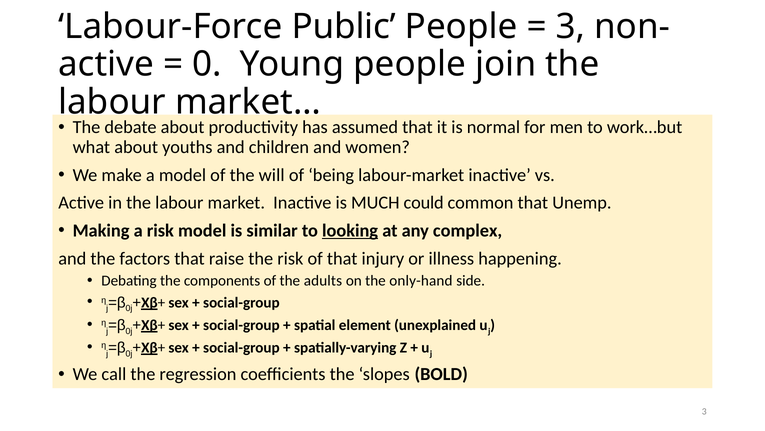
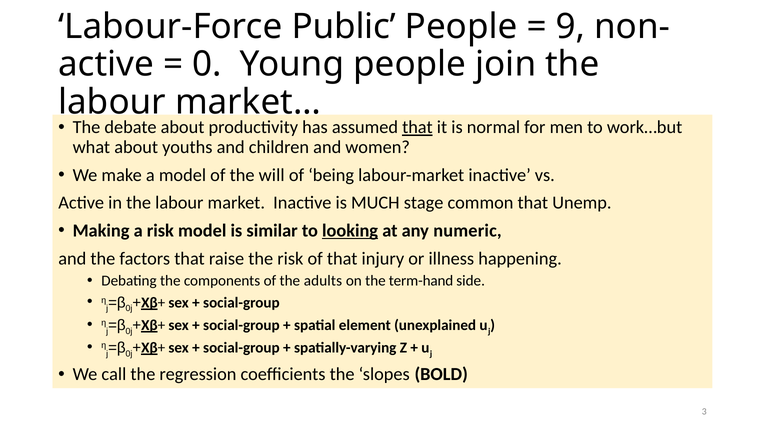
3 at (570, 26): 3 -> 9
that at (417, 127) underline: none -> present
could: could -> stage
complex: complex -> numeric
only-hand: only-hand -> term-hand
